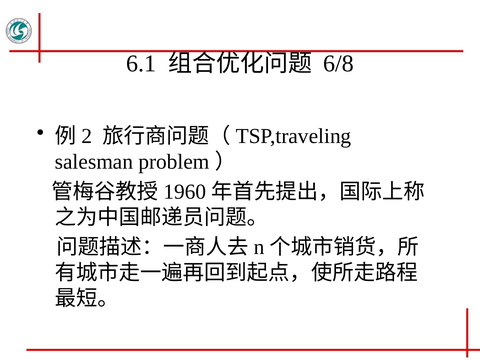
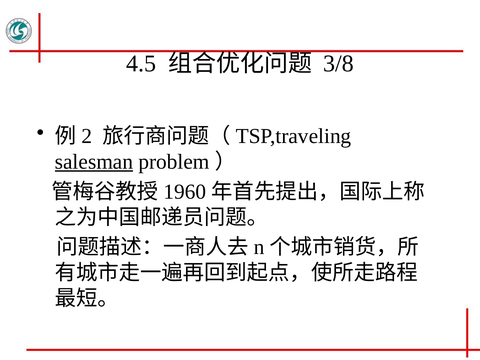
6.1: 6.1 -> 4.5
6/8: 6/8 -> 3/8
salesman underline: none -> present
